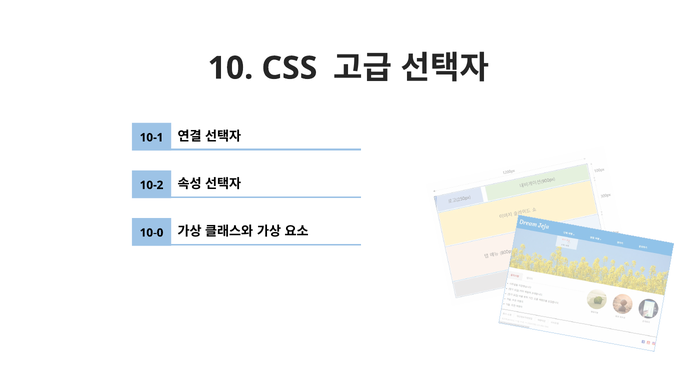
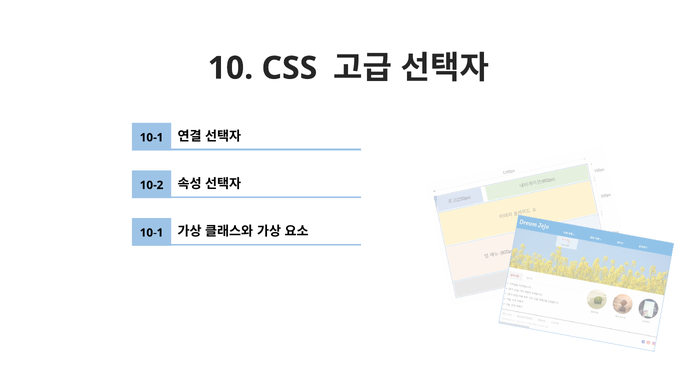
10-0 at (152, 233): 10-0 -> 10-1
